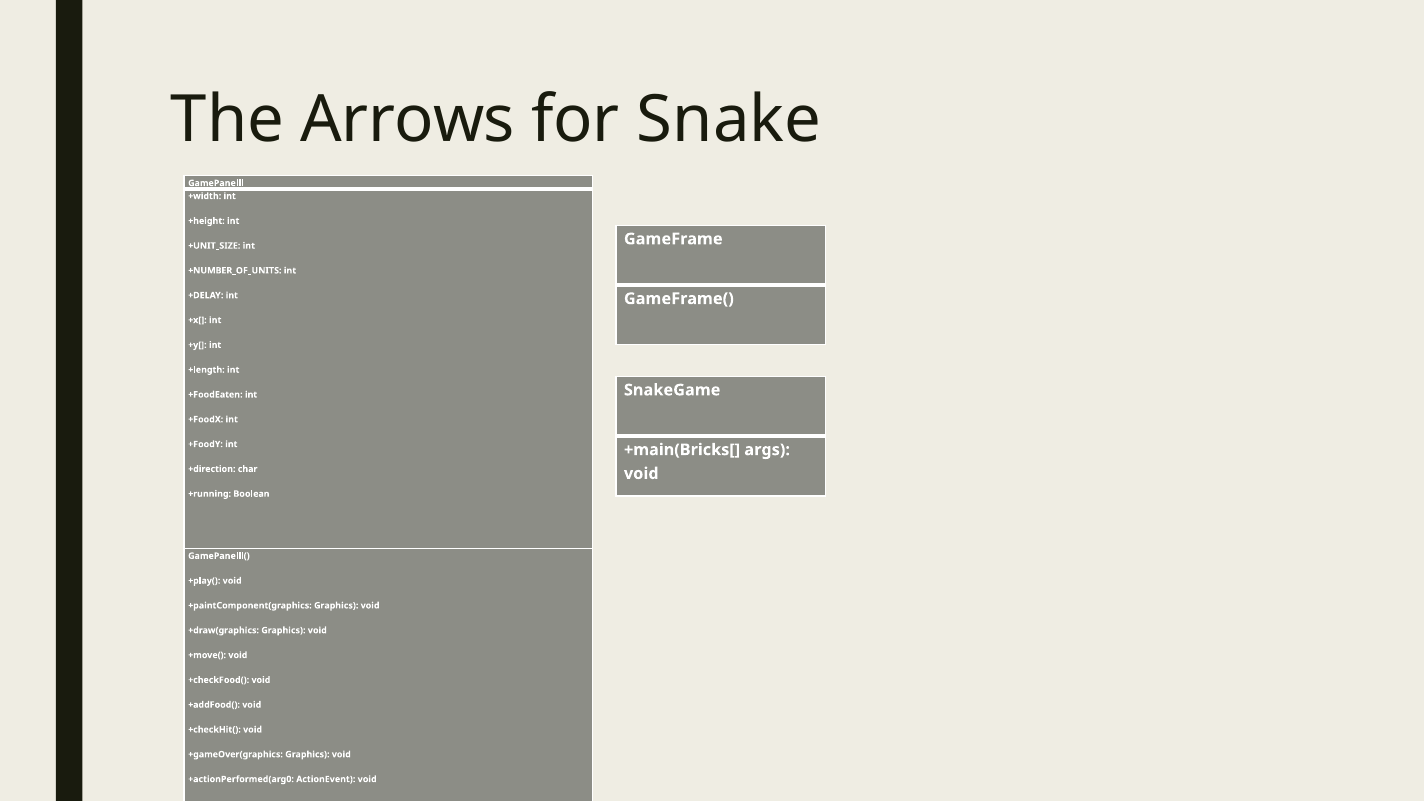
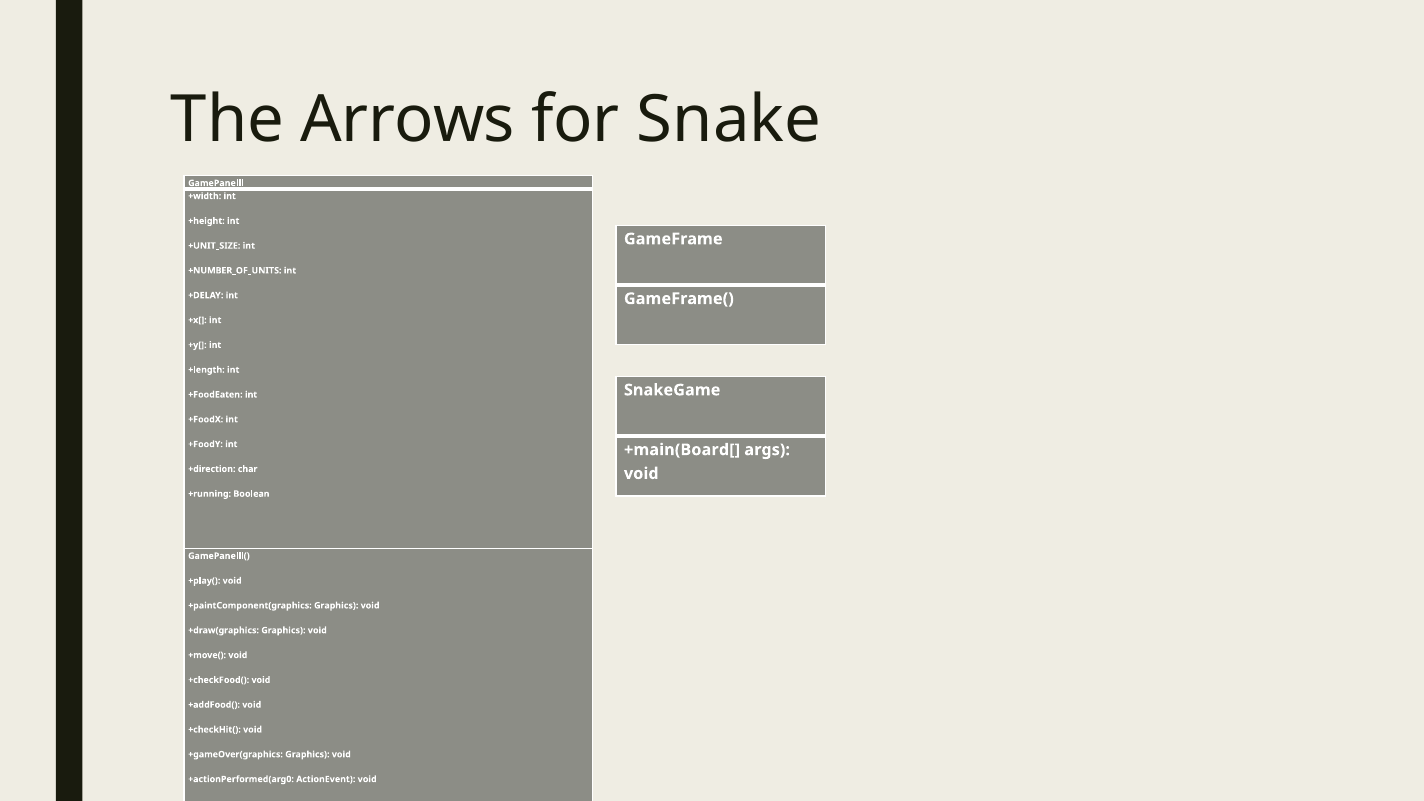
+main(Bricks[: +main(Bricks[ -> +main(Board[
